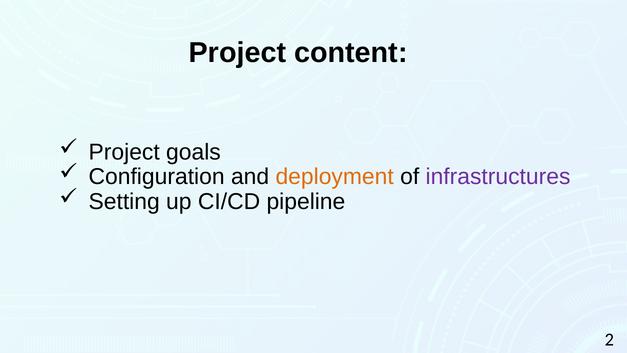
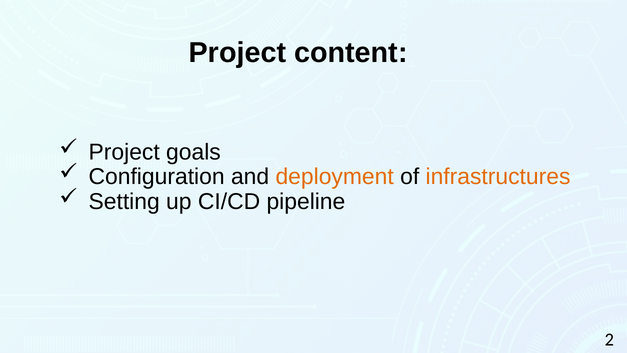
infrastructures colour: purple -> orange
